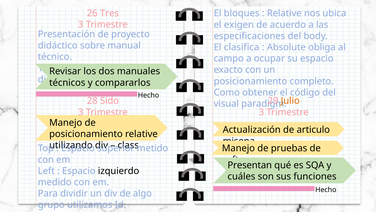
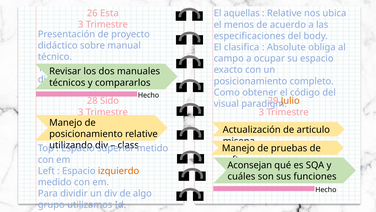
Tres: Tres -> Esta
bloques: bloques -> aquellas
exigen: exigen -> menos
Presentan: Presentan -> Aconsejan
izquierdo colour: black -> orange
